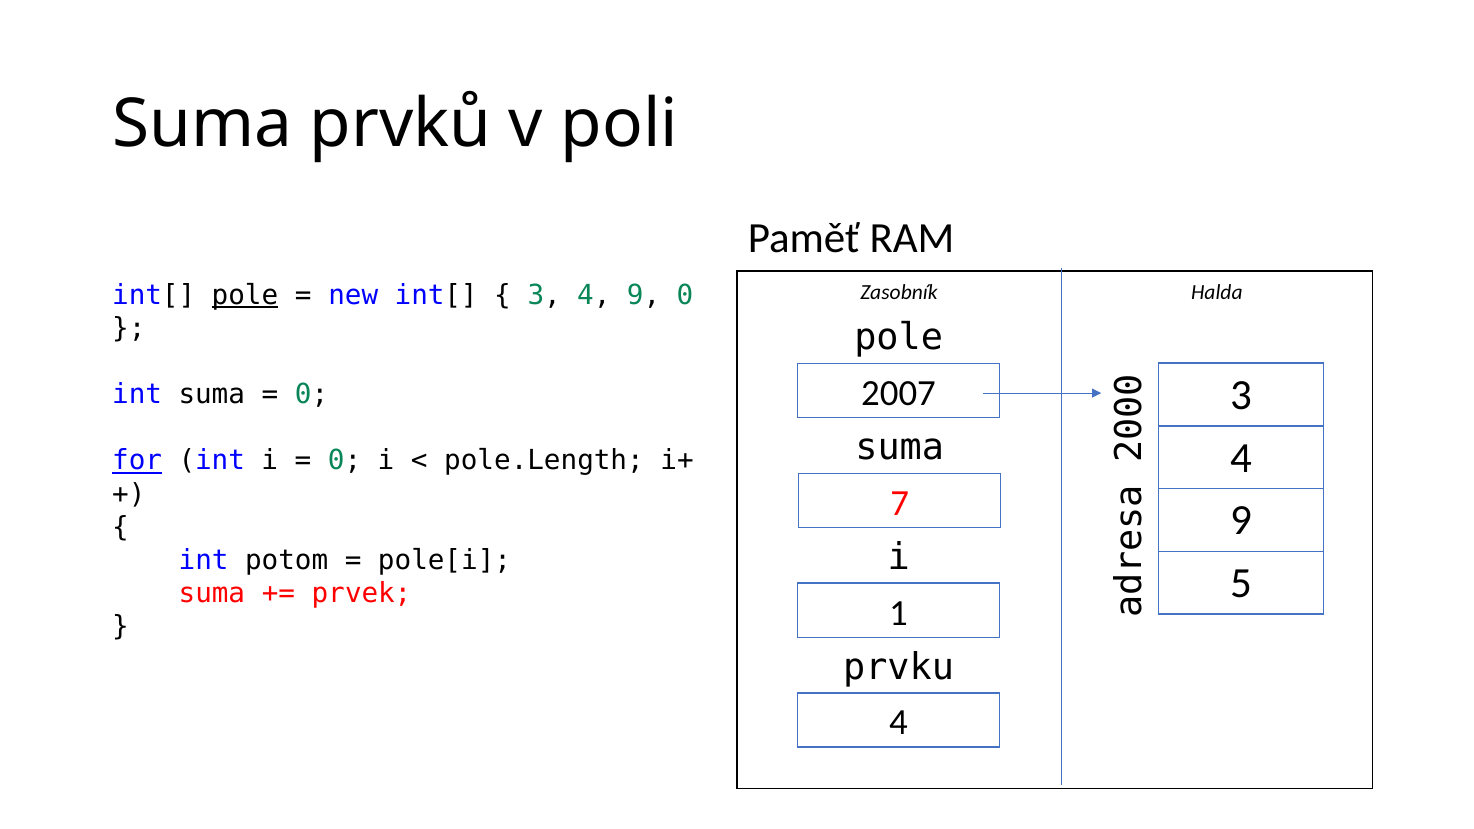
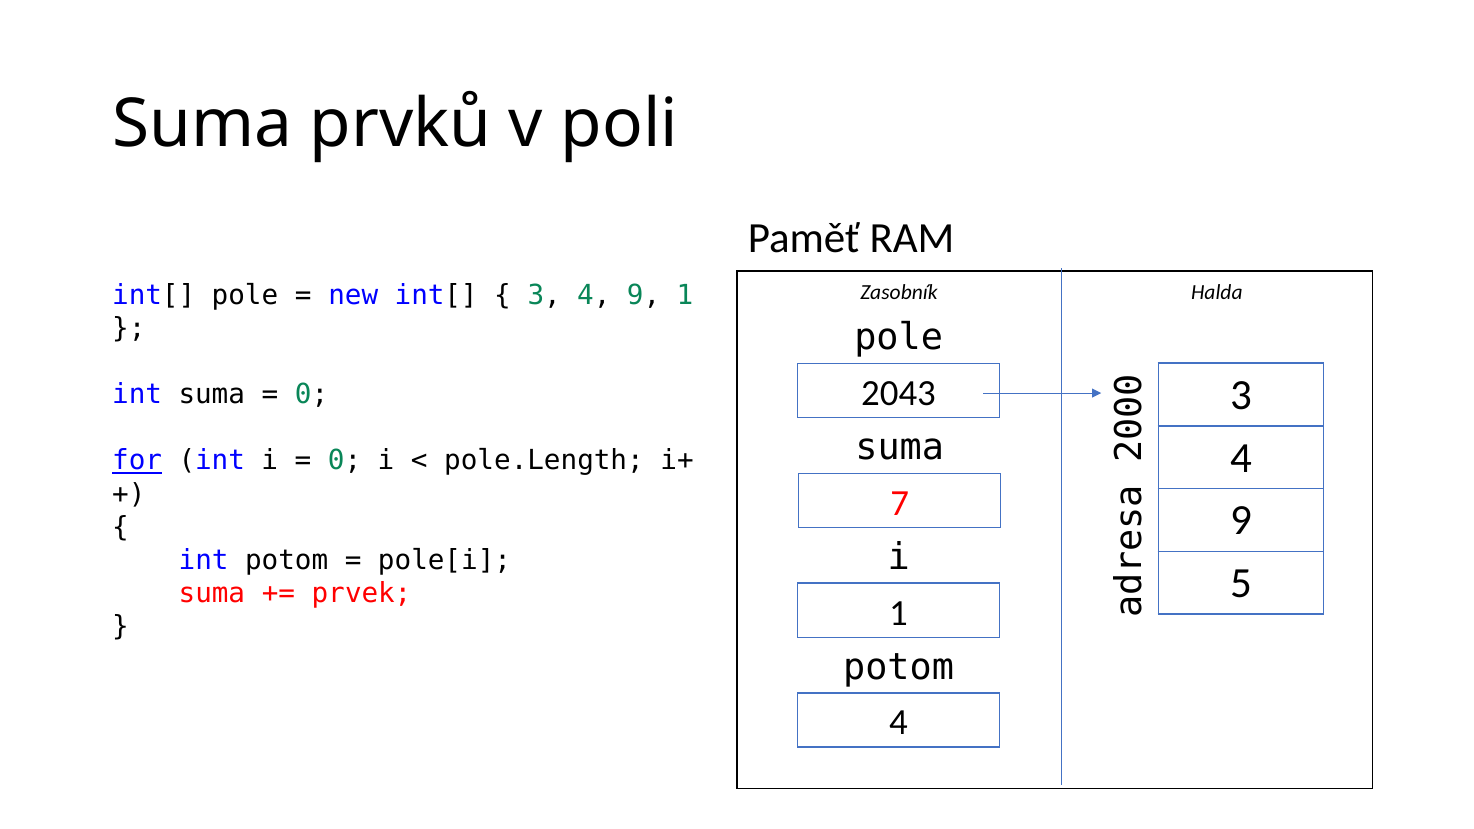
pole at (245, 295) underline: present -> none
9 0: 0 -> 1
2007: 2007 -> 2043
prvku at (899, 667): prvku -> potom
